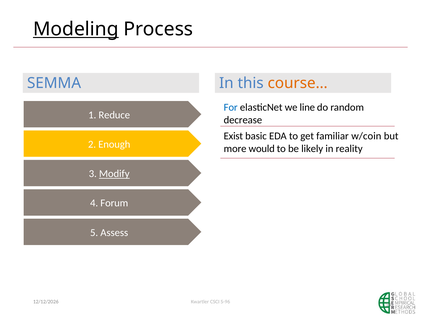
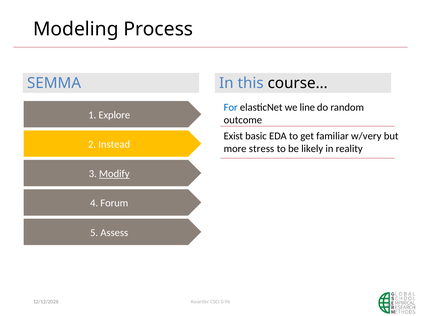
Modeling underline: present -> none
course… colour: orange -> black
Reduce: Reduce -> Explore
decrease: decrease -> outcome
w/coin: w/coin -> w/very
Enough: Enough -> Instead
would: would -> stress
